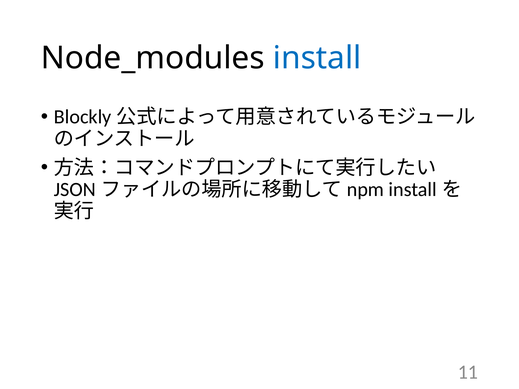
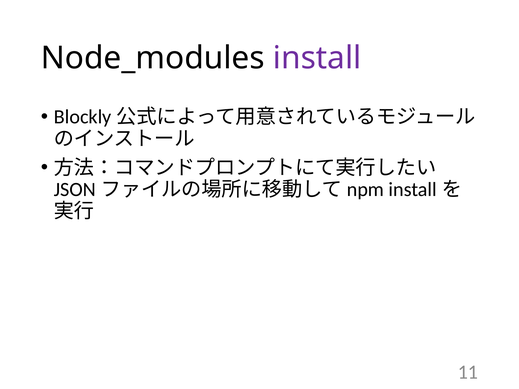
install colour: blue -> purple
